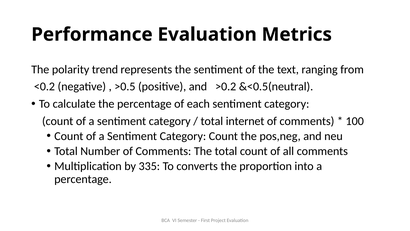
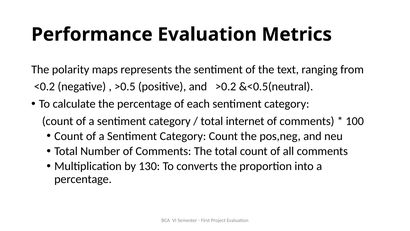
trend: trend -> maps
335: 335 -> 130
